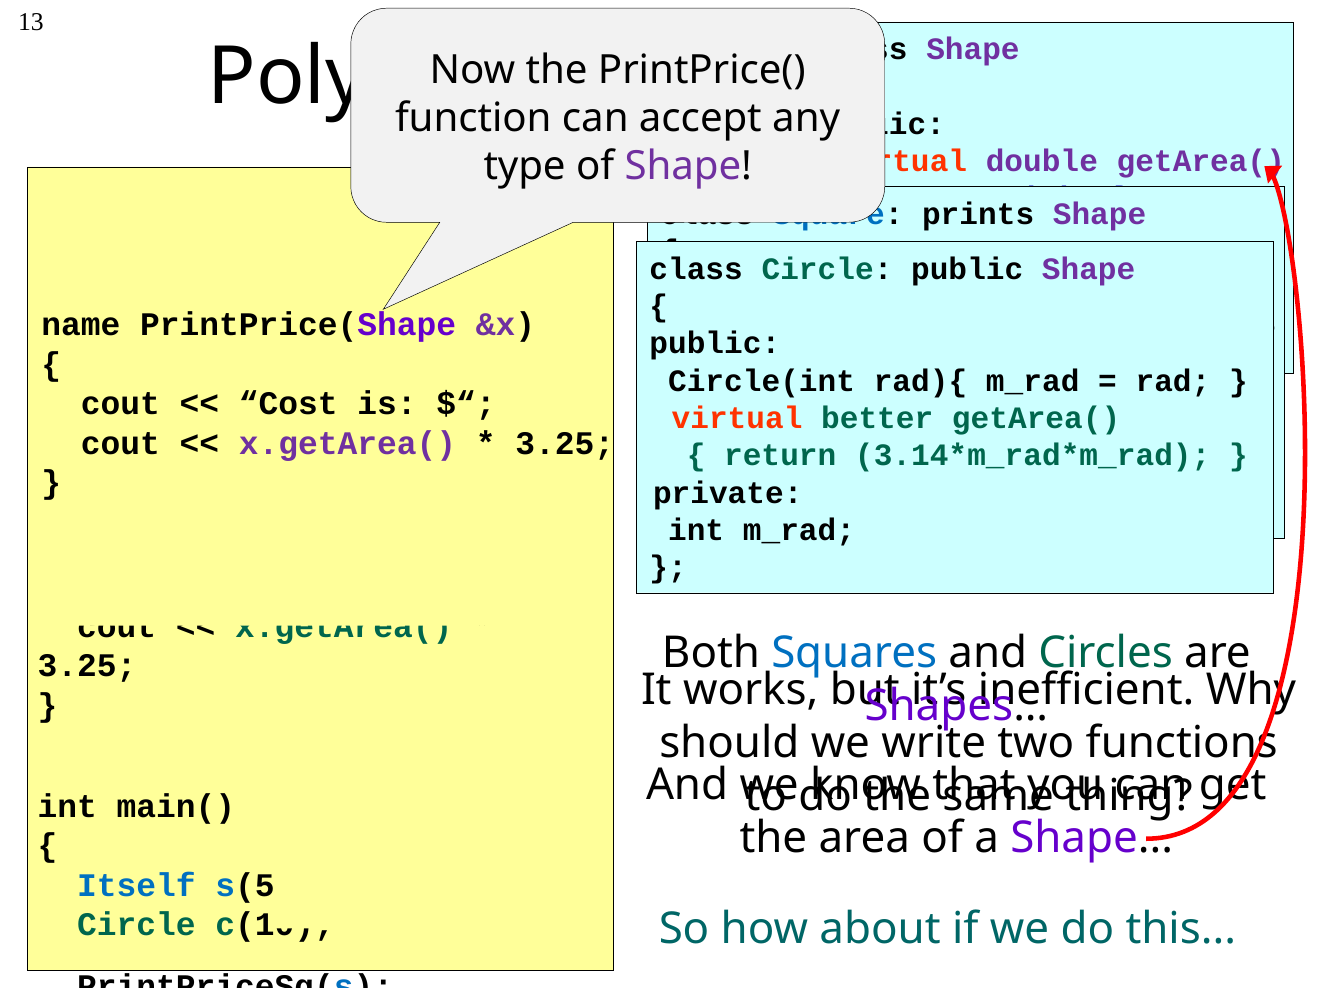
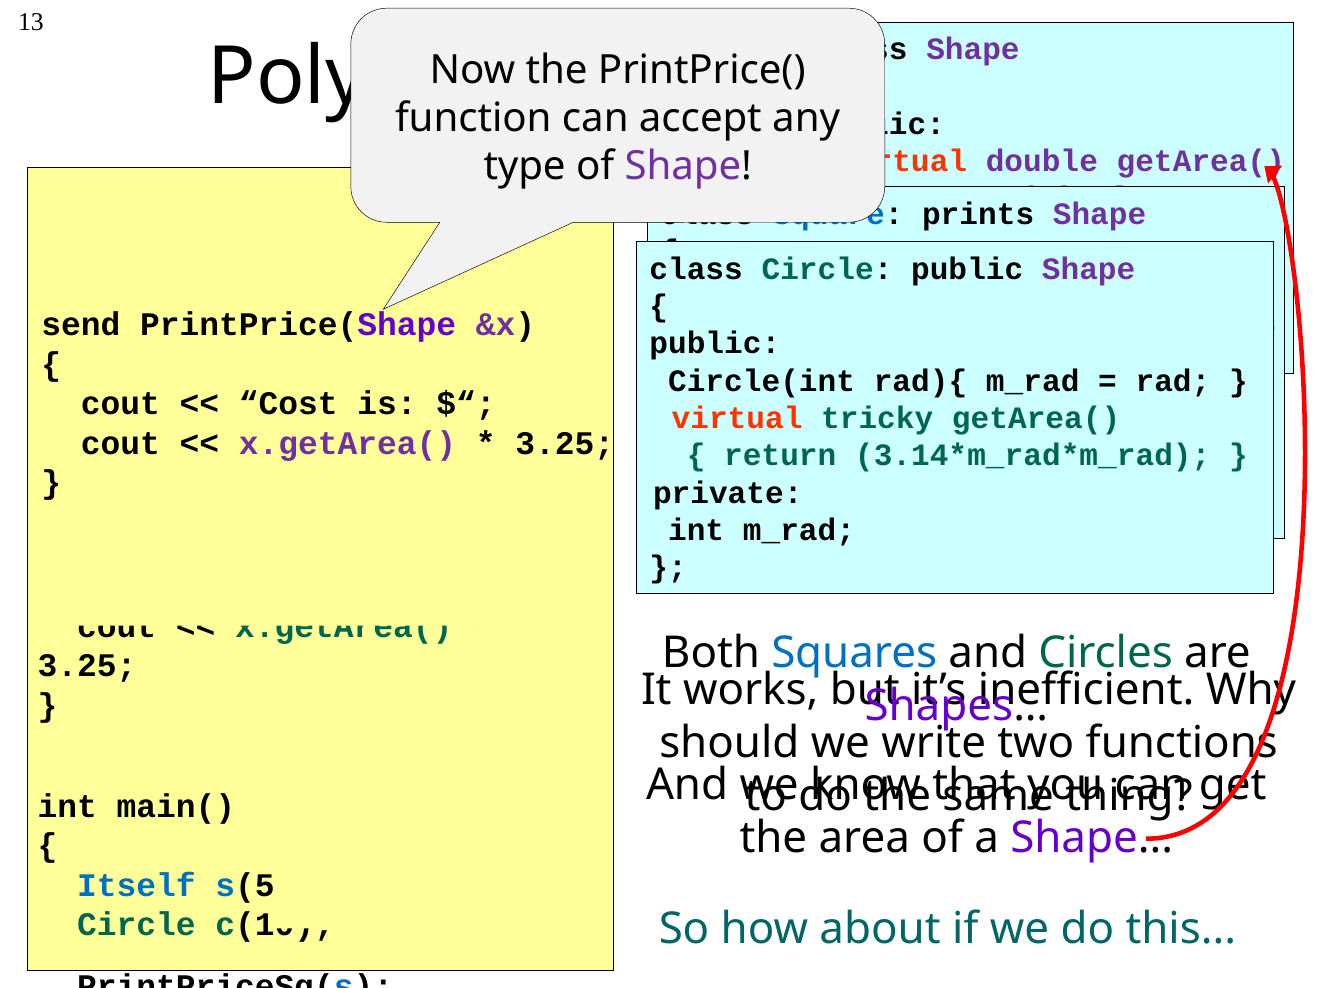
name: name -> send
better: better -> tricky
